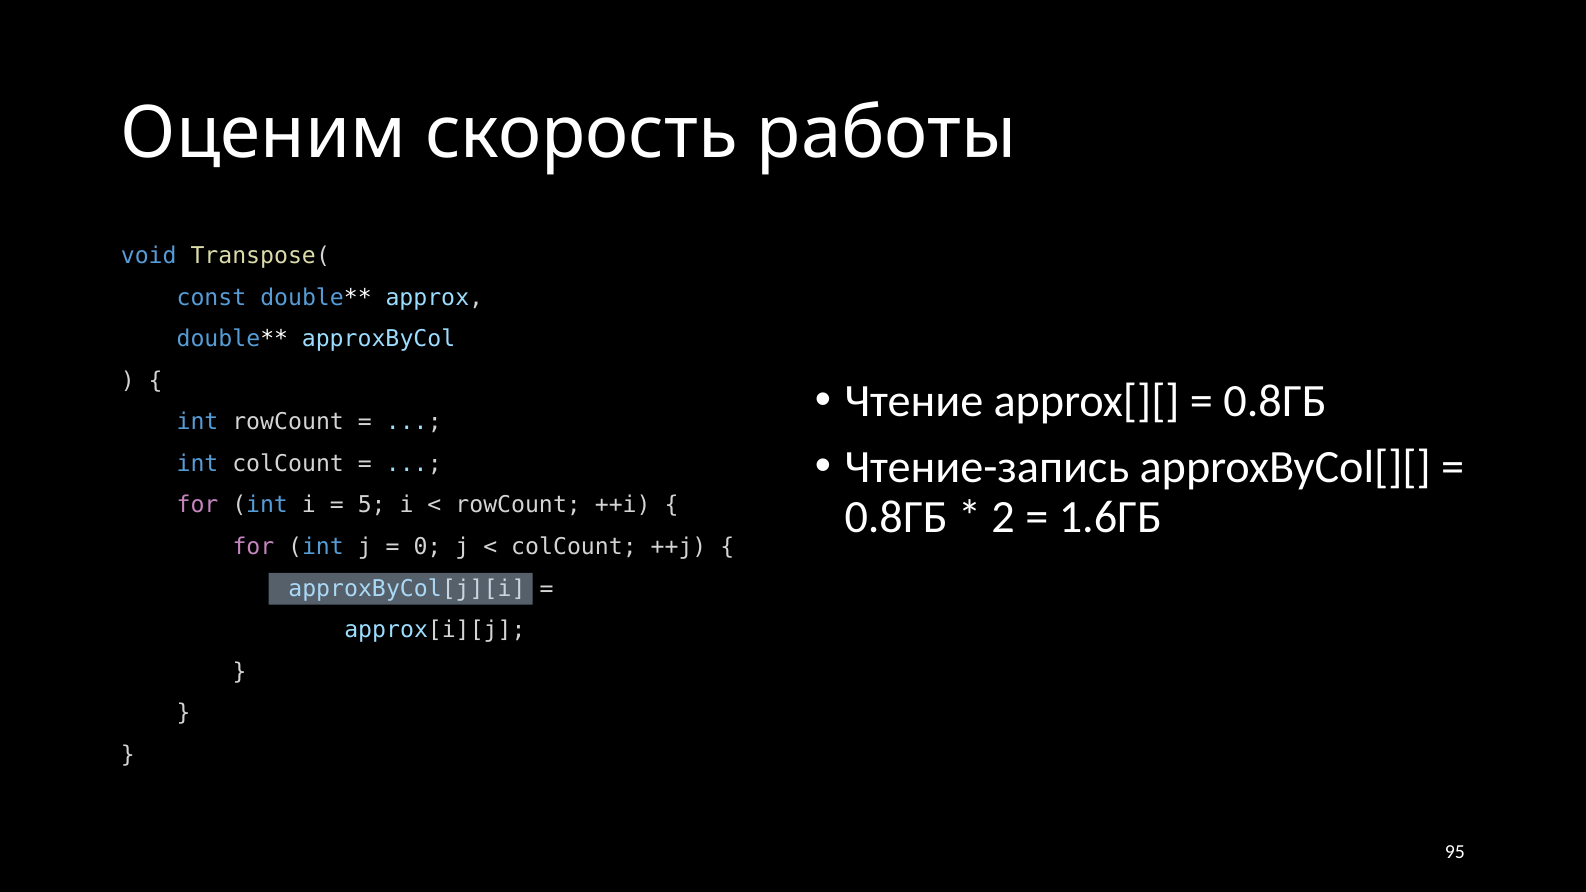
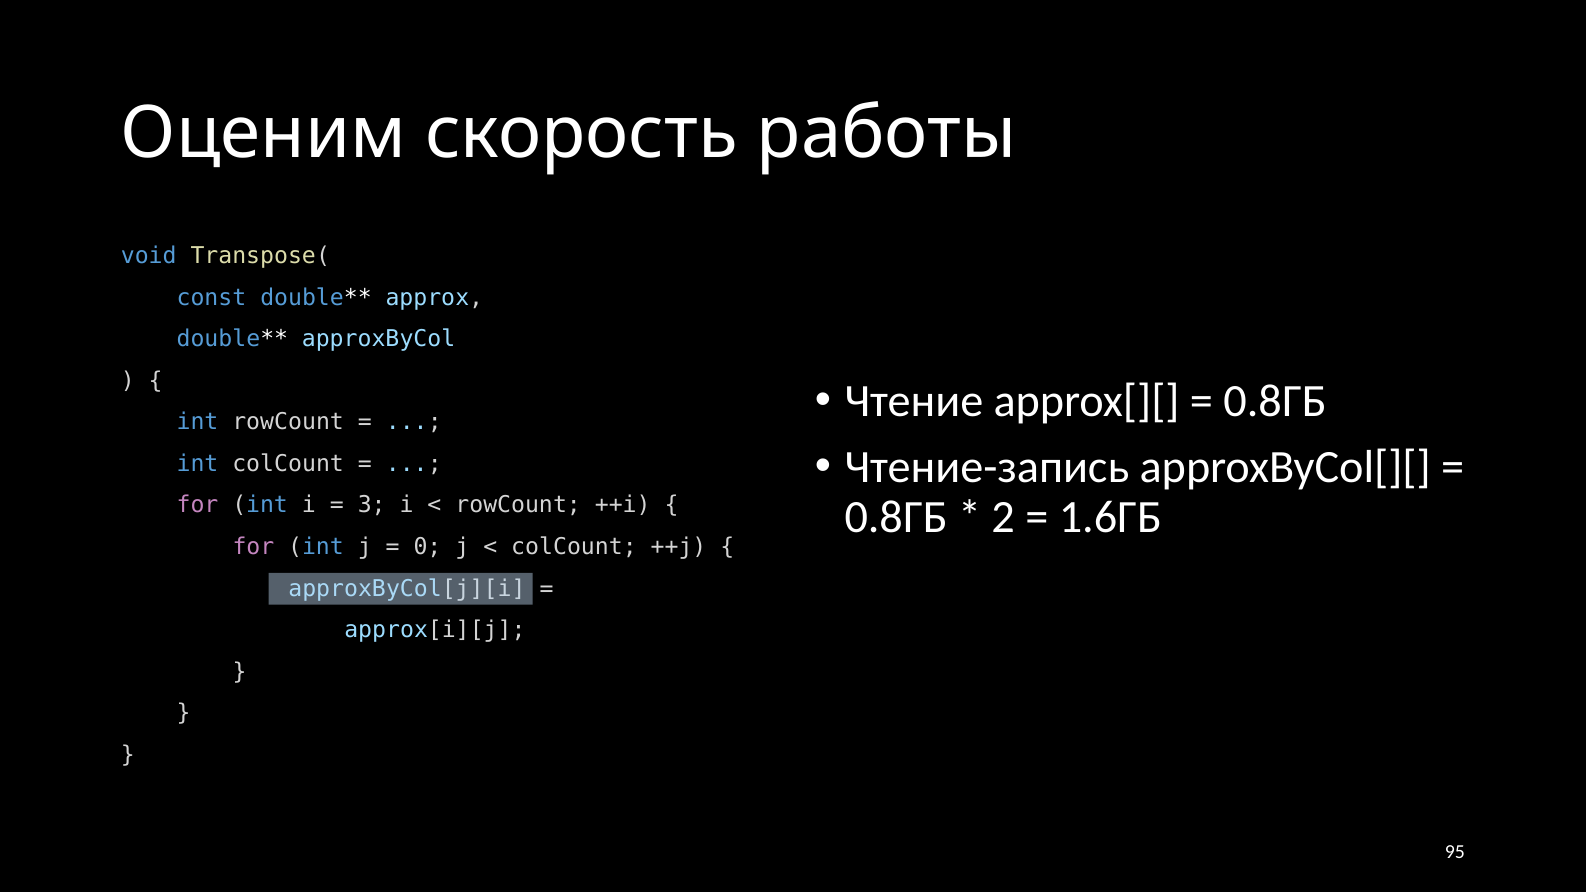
5: 5 -> 3
